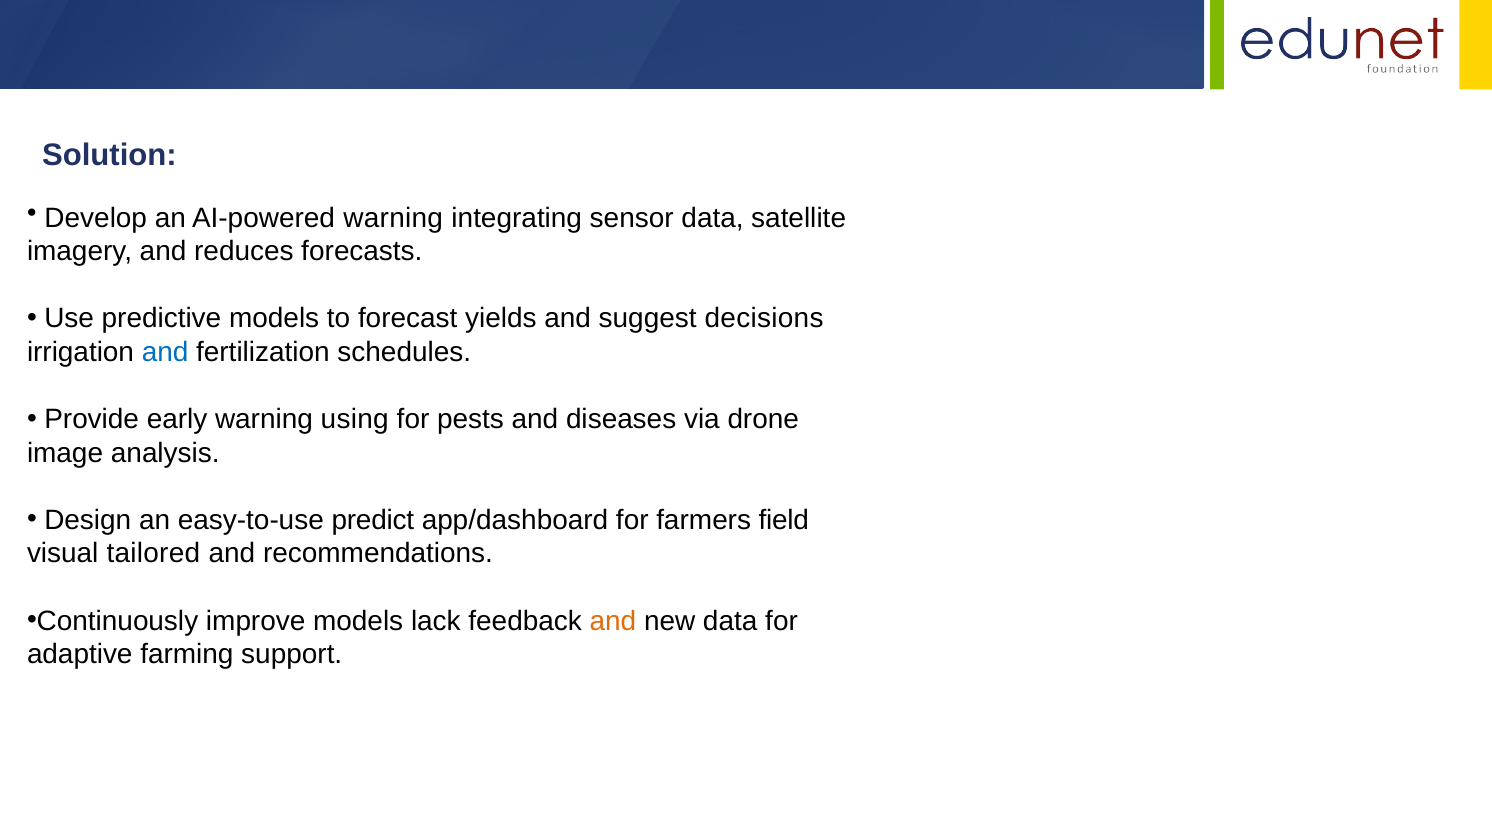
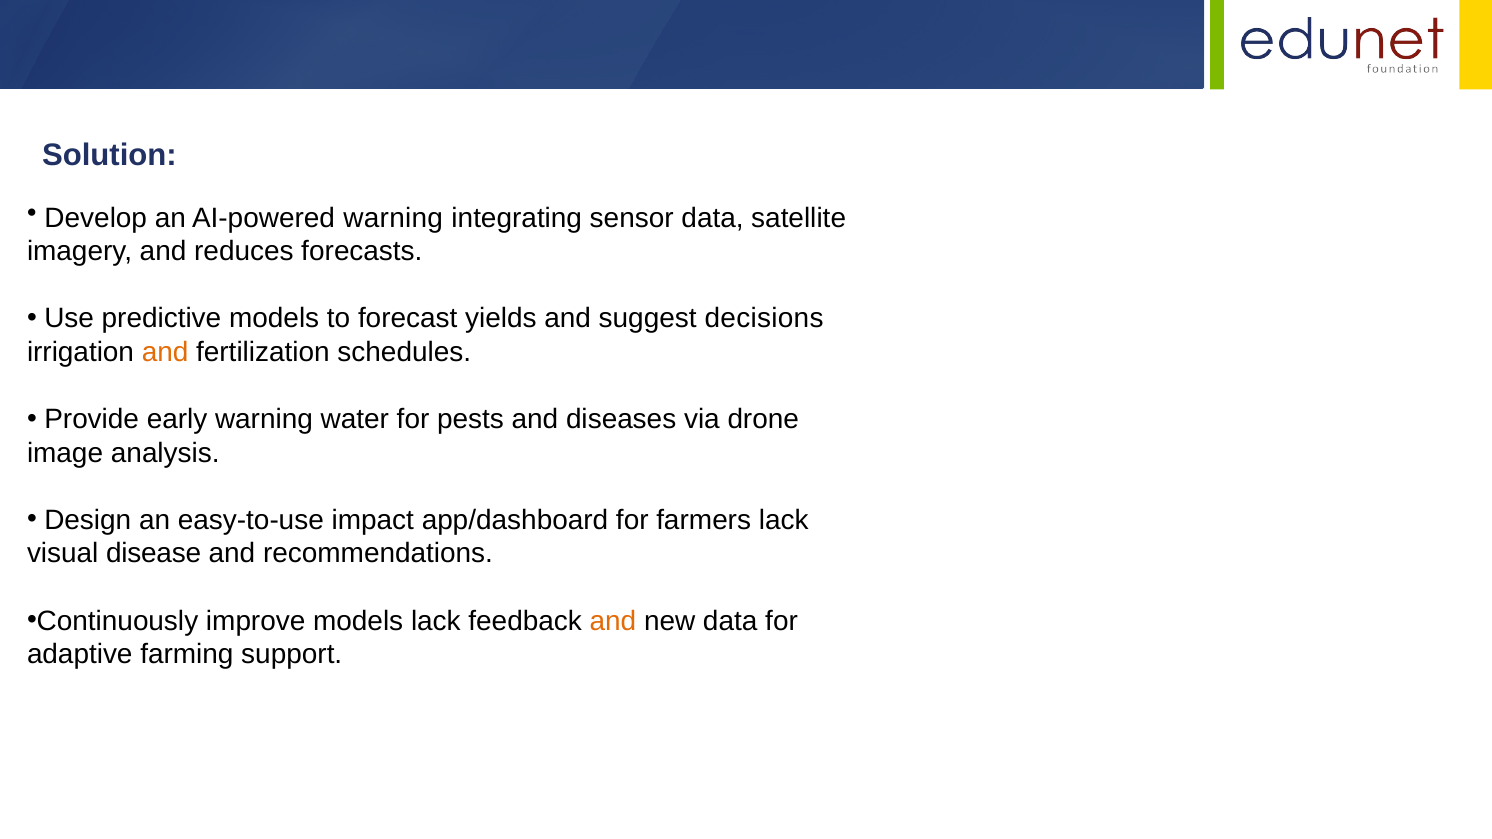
and at (165, 352) colour: blue -> orange
using: using -> water
predict: predict -> impact
farmers field: field -> lack
tailored: tailored -> disease
